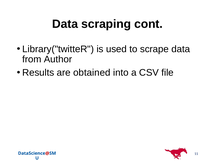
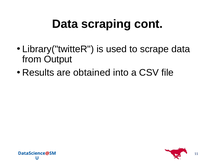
Author: Author -> Output
